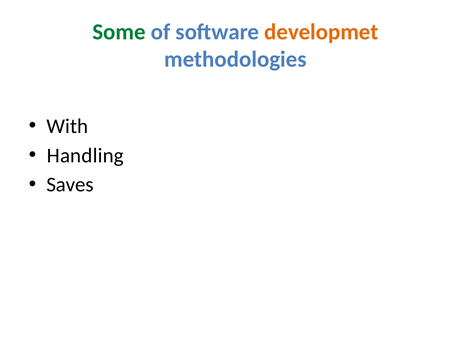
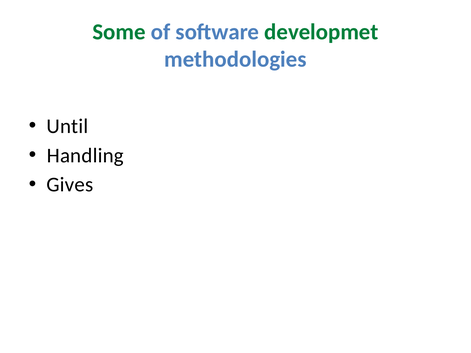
developmet colour: orange -> green
With: With -> Until
Saves: Saves -> Gives
